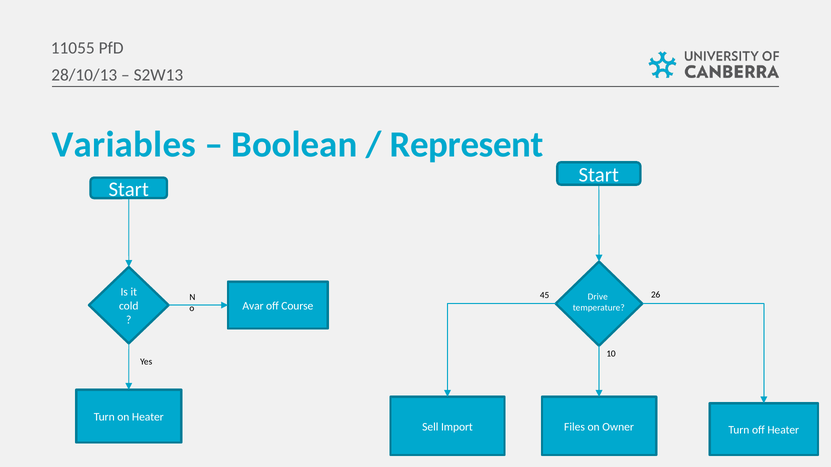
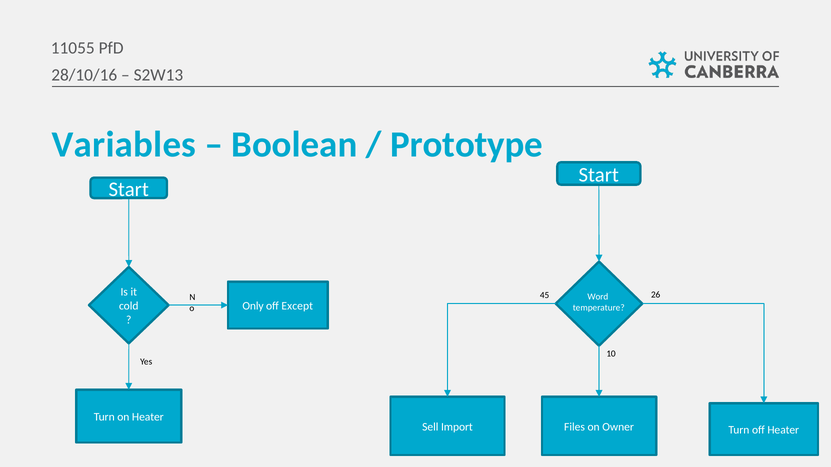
28/10/13: 28/10/13 -> 28/10/16
Represent: Represent -> Prototype
Drive: Drive -> Word
Avar: Avar -> Only
Course: Course -> Except
